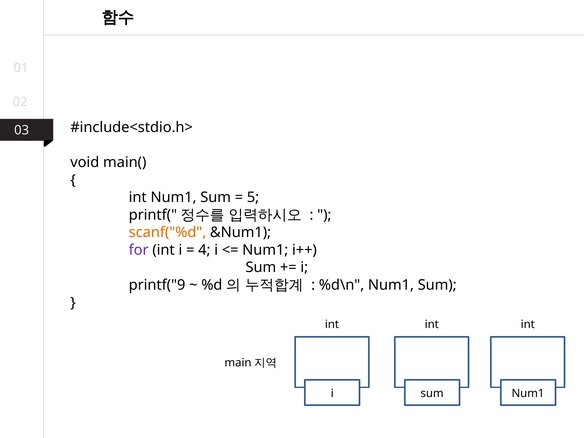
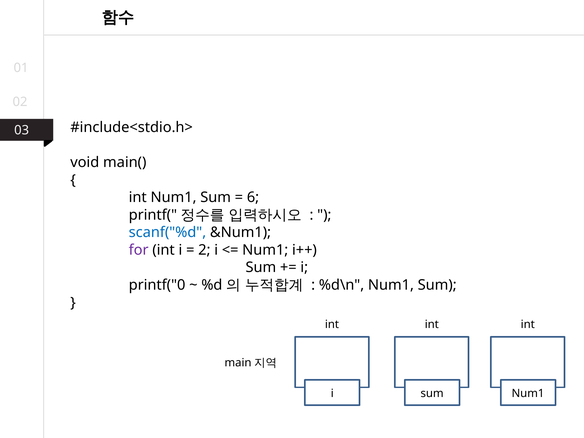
5: 5 -> 6
scanf("%d colour: orange -> blue
4: 4 -> 2
printf("9: printf("9 -> printf("0
